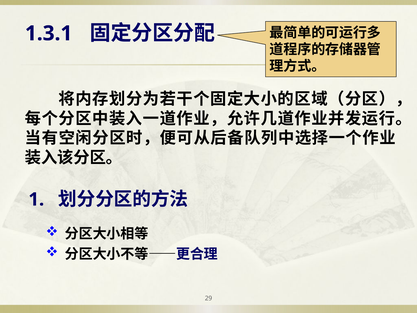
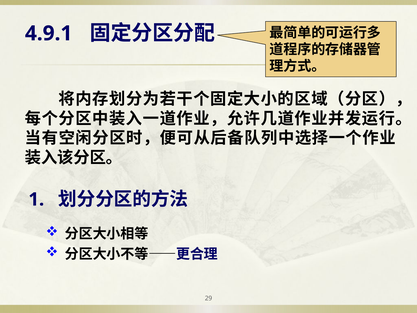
1.3.1: 1.3.1 -> 4.9.1
